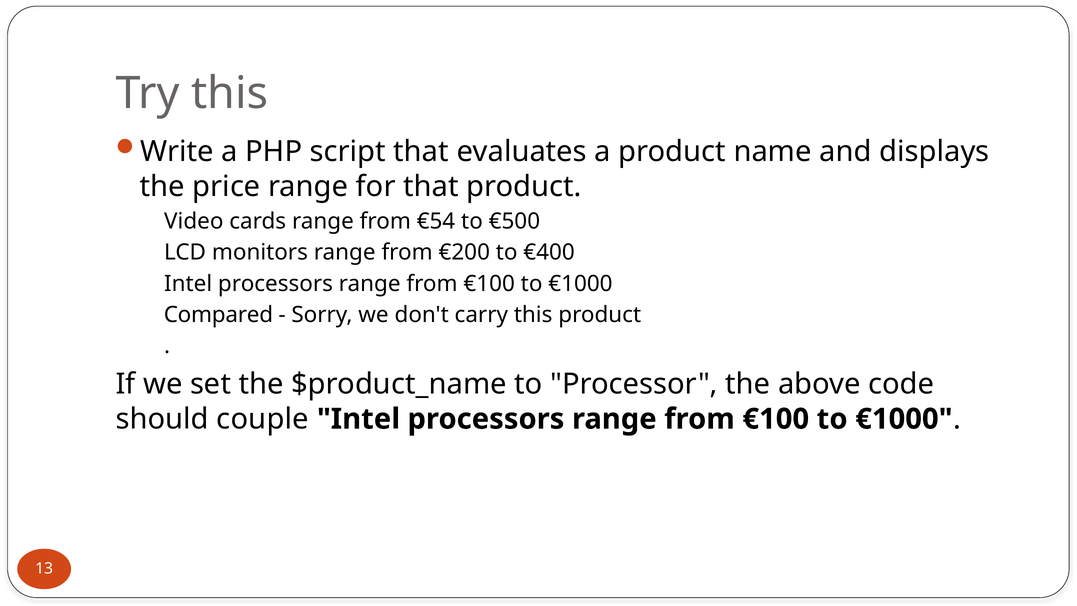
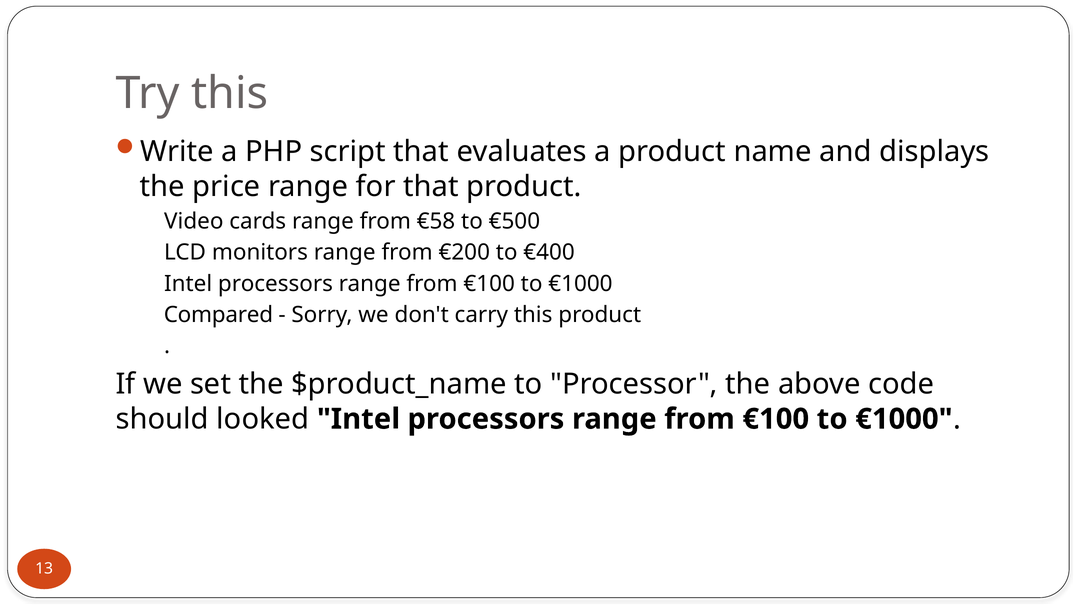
€54: €54 -> €58
couple: couple -> looked
